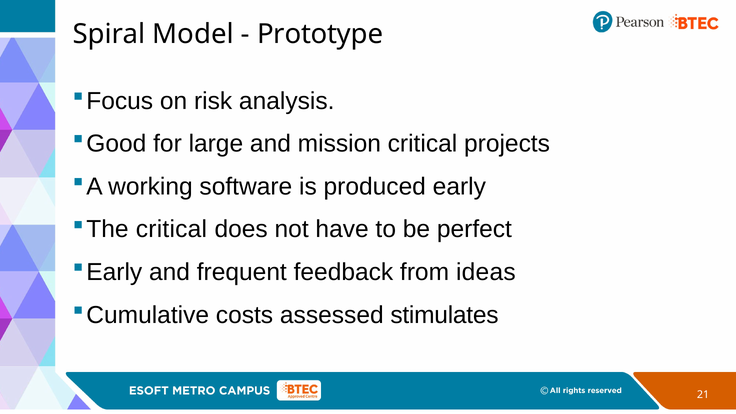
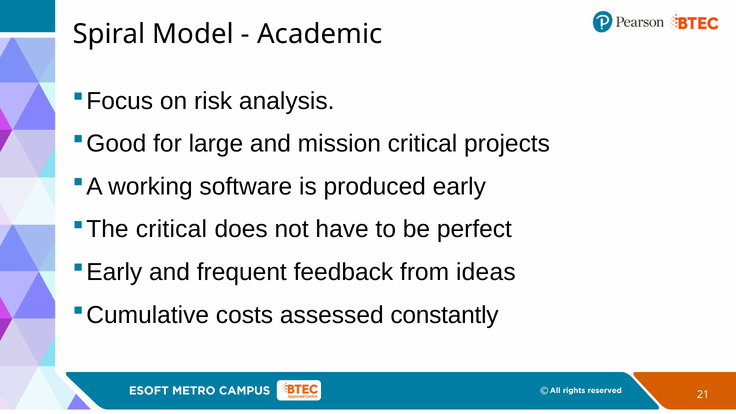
Prototype: Prototype -> Academic
stimulates: stimulates -> constantly
